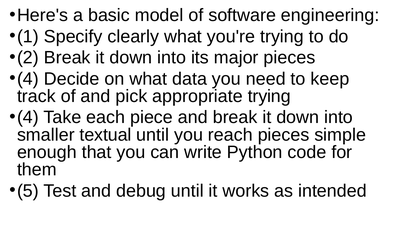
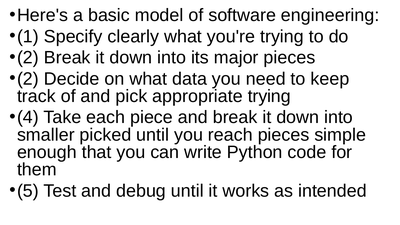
4 at (28, 79): 4 -> 2
textual: textual -> picked
